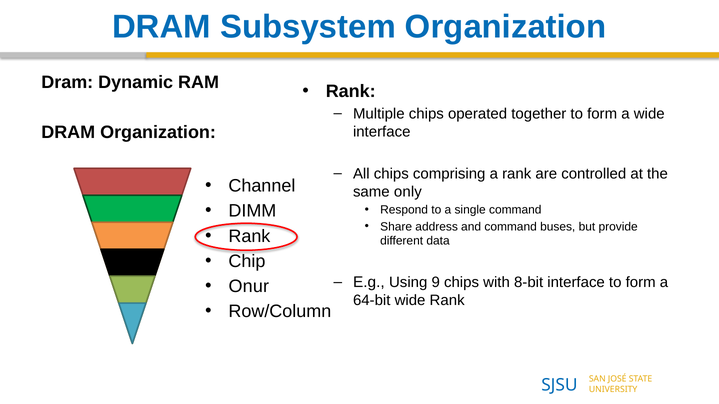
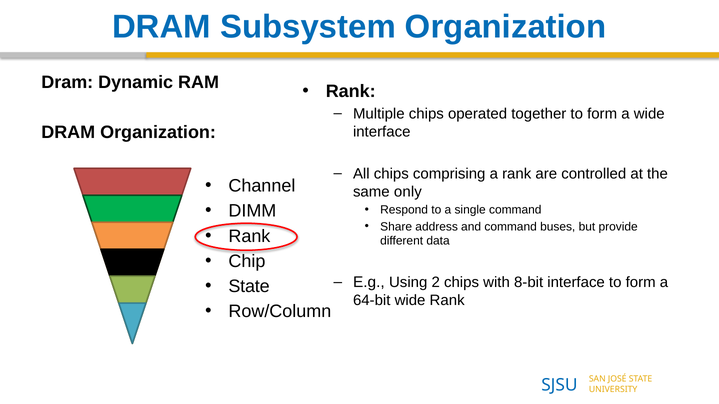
9: 9 -> 2
Onur at (249, 287): Onur -> State
